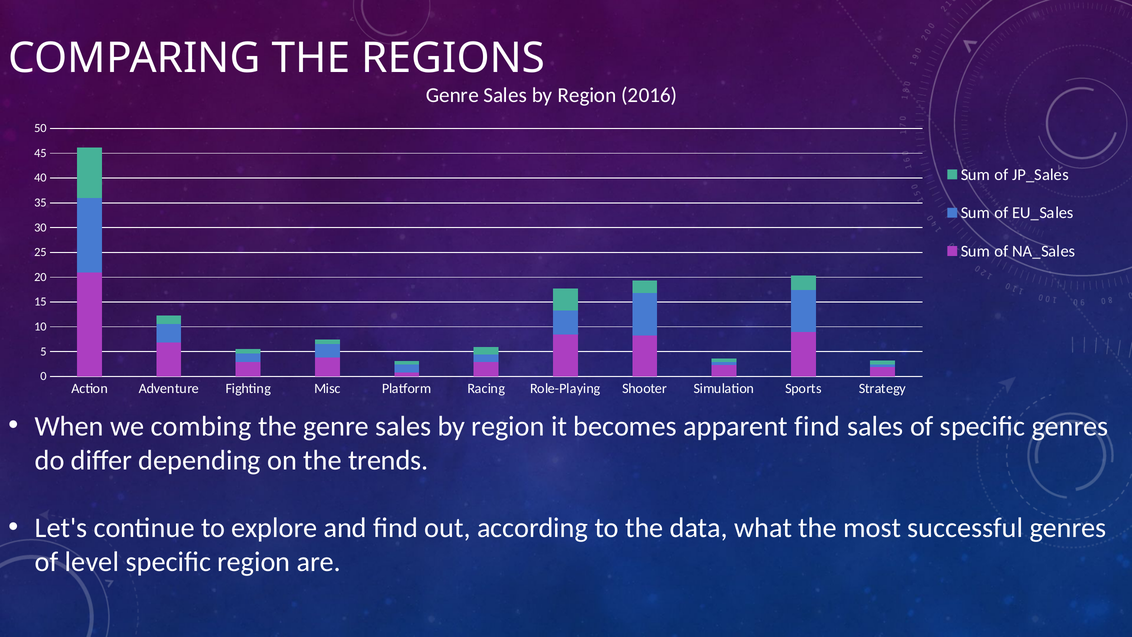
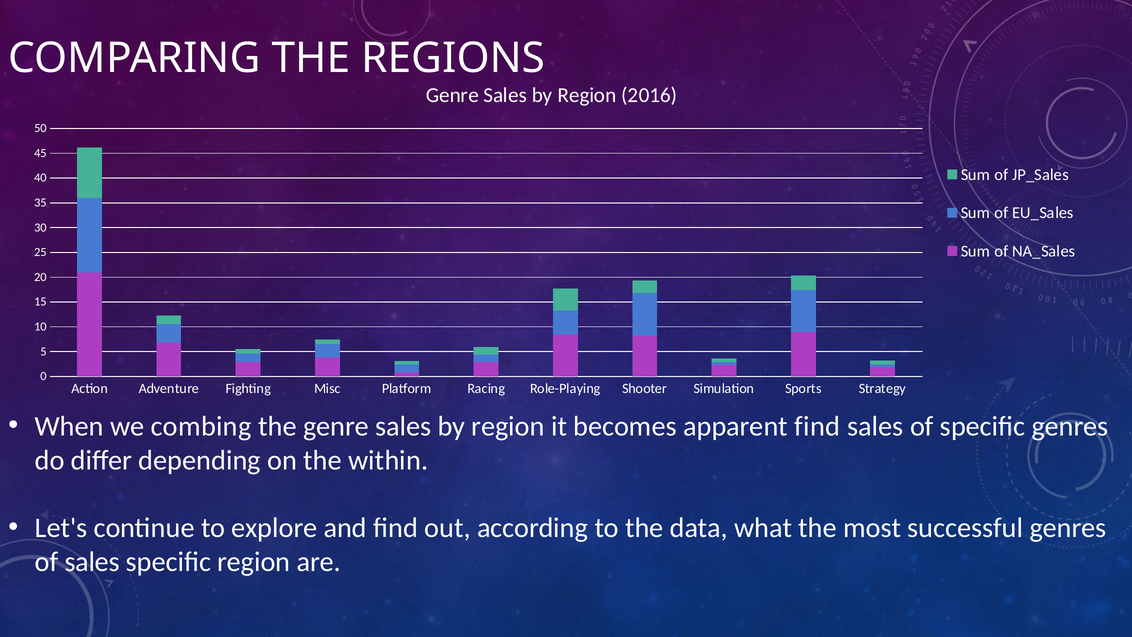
trends: trends -> within
of level: level -> sales
